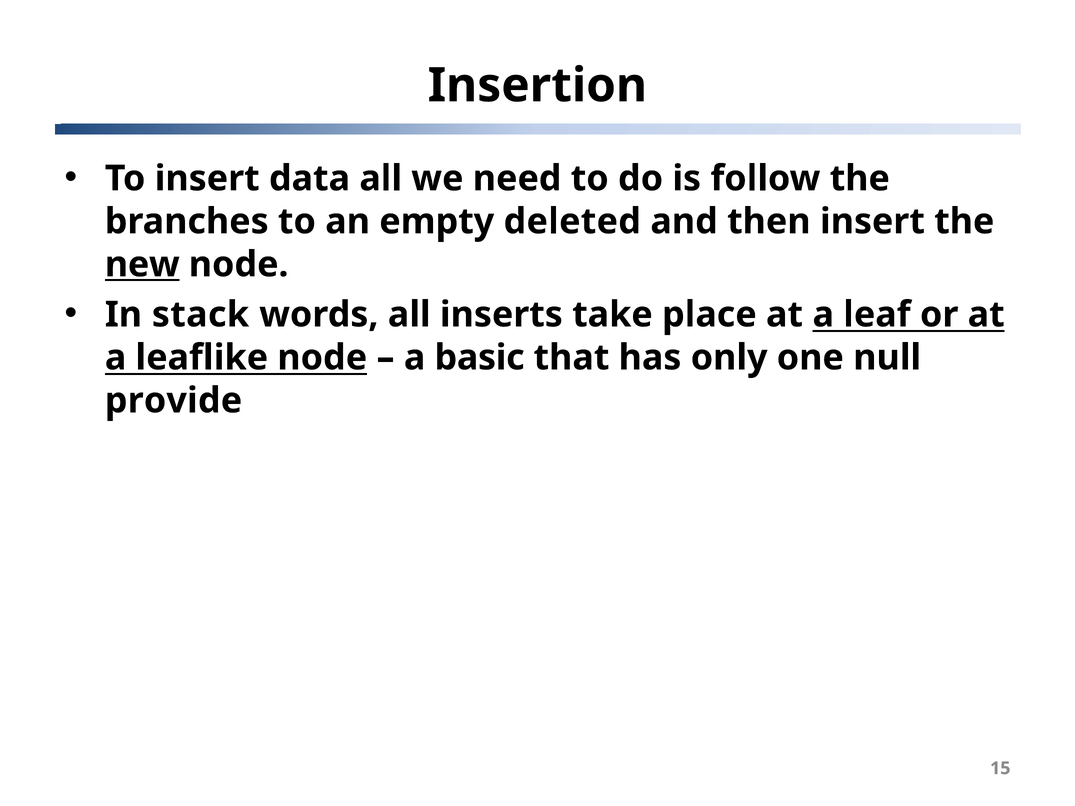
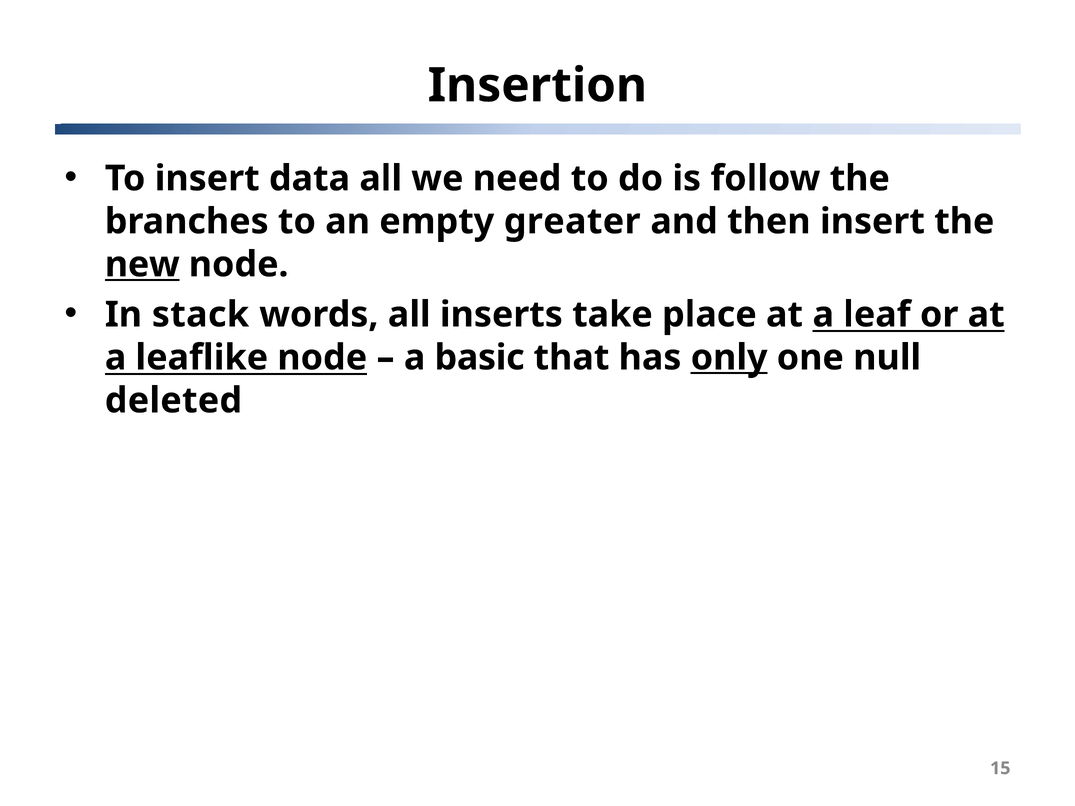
deleted: deleted -> greater
only underline: none -> present
provide: provide -> deleted
